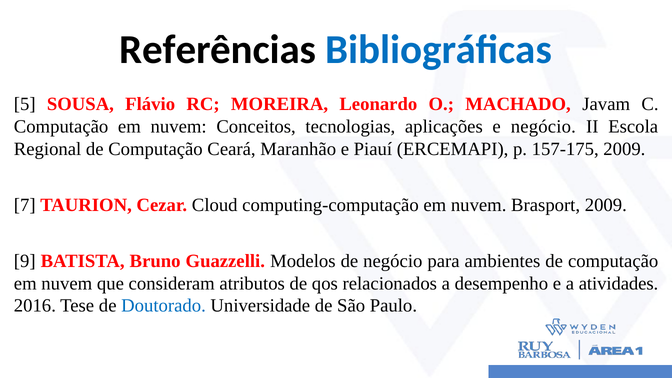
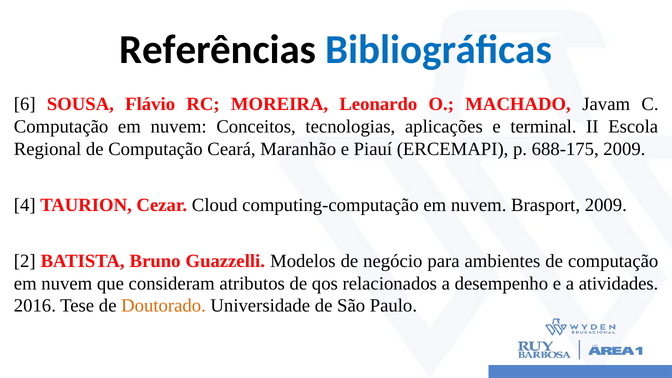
5: 5 -> 6
e negócio: negócio -> terminal
157-175: 157-175 -> 688-175
7: 7 -> 4
9: 9 -> 2
Doutorado colour: blue -> orange
